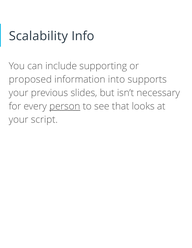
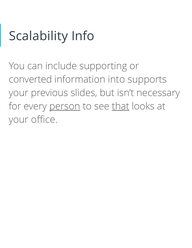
proposed: proposed -> converted
that underline: none -> present
script: script -> office
